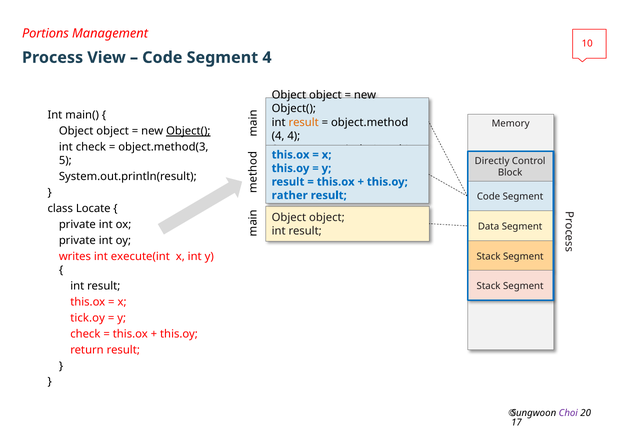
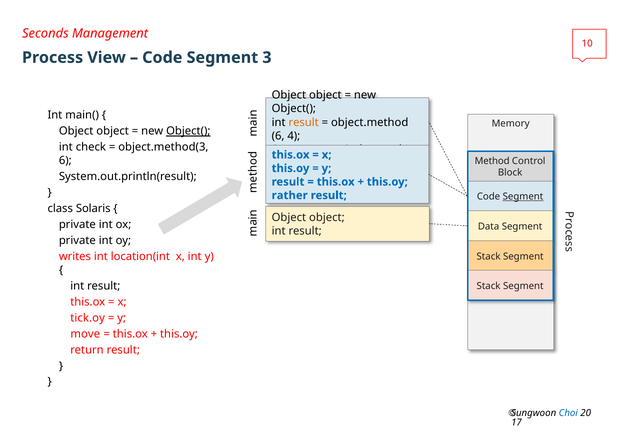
Portions: Portions -> Seconds
Segment 4: 4 -> 3
4 at (278, 136): 4 -> 6
5 at (65, 161): 5 -> 6
Directly: Directly -> Method
Segment at (523, 197) underline: none -> present
Locate: Locate -> Solaris
execute(int: execute(int -> location(int
check at (85, 334): check -> move
Choi colour: purple -> blue
